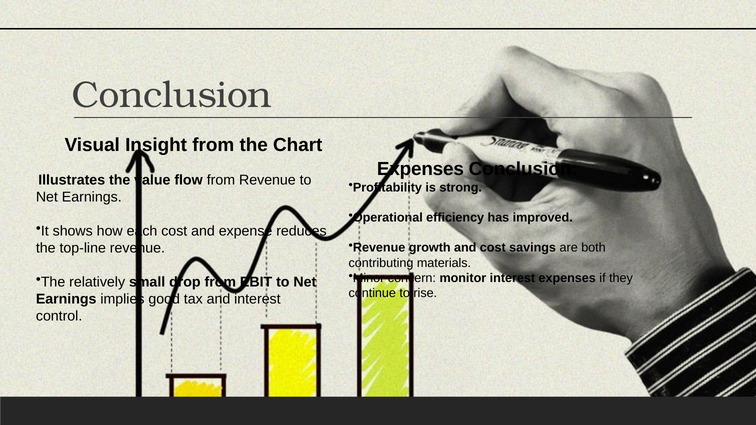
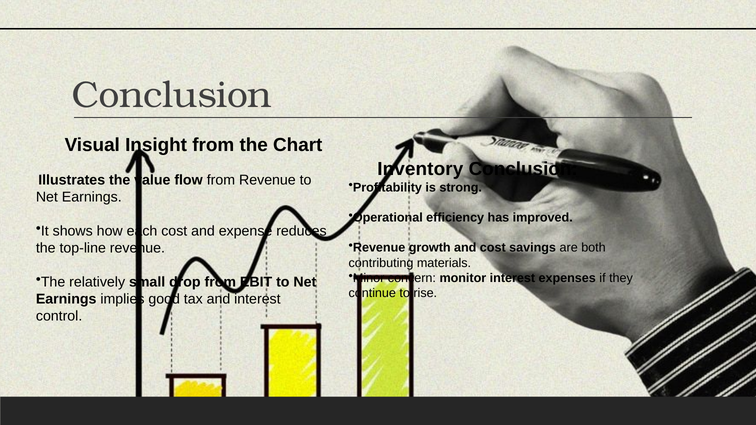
Expenses at (420, 169): Expenses -> Inventory
